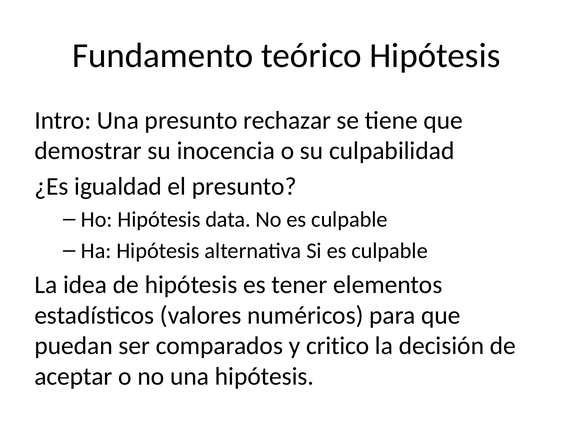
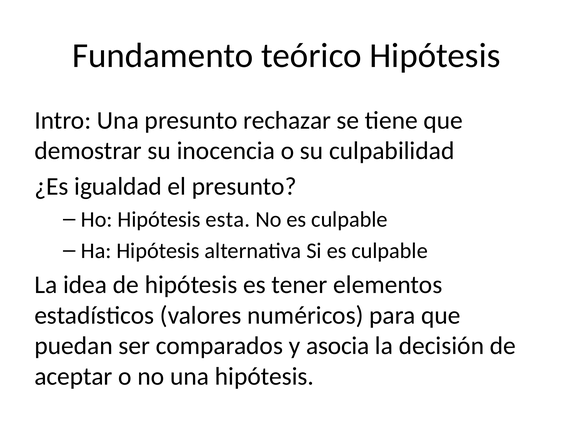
data: data -> esta
critico: critico -> asocia
